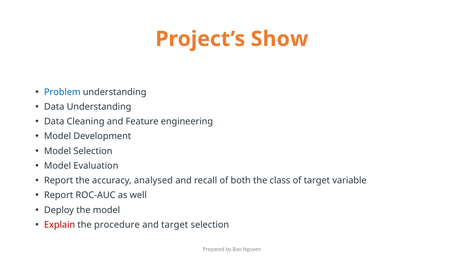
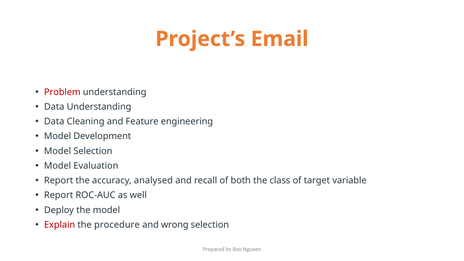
Show: Show -> Email
Problem colour: blue -> red
and target: target -> wrong
